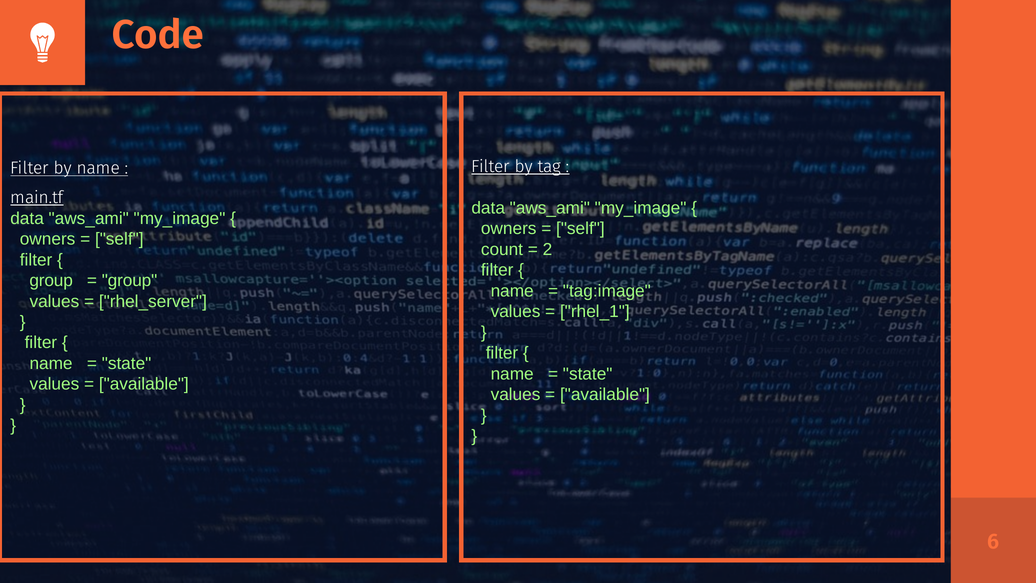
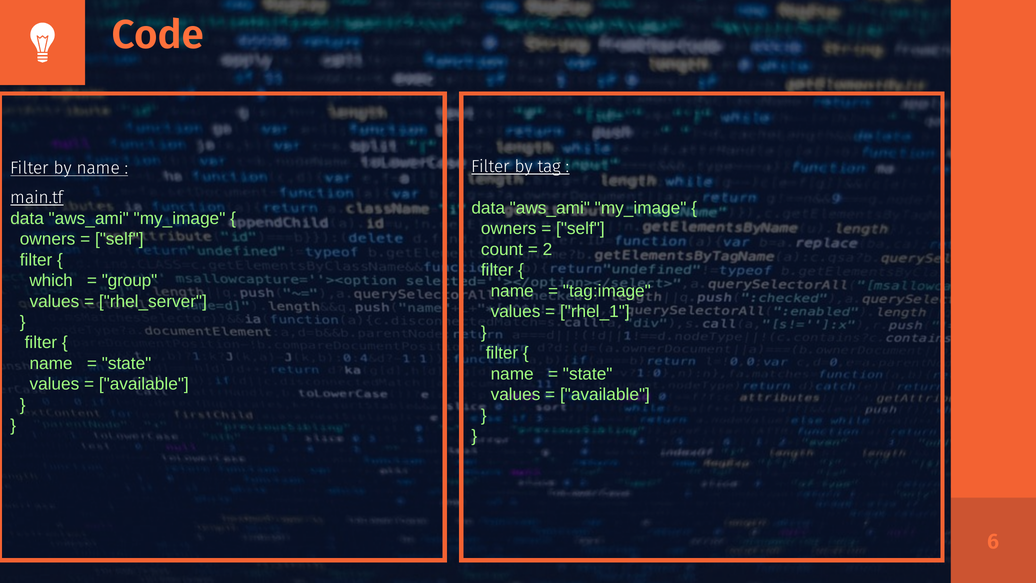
group at (51, 280): group -> which
